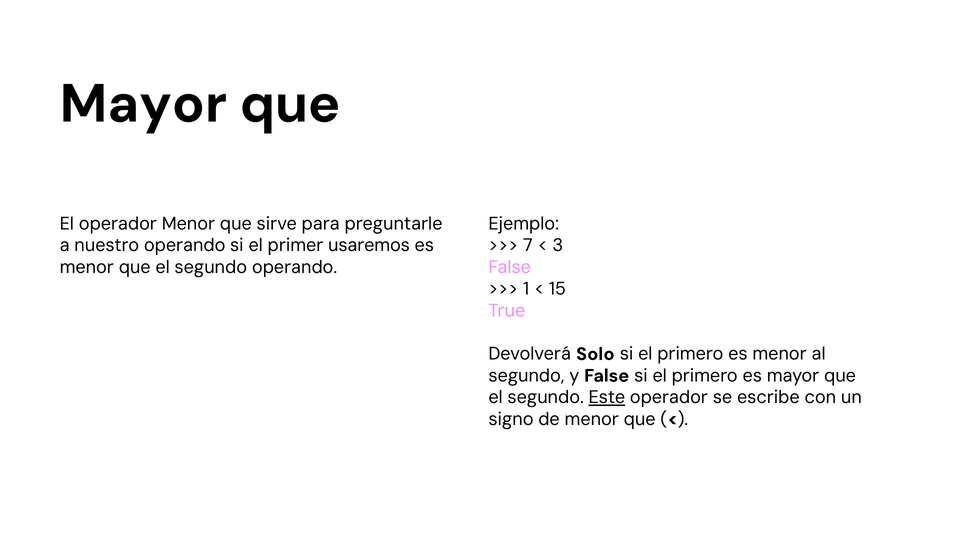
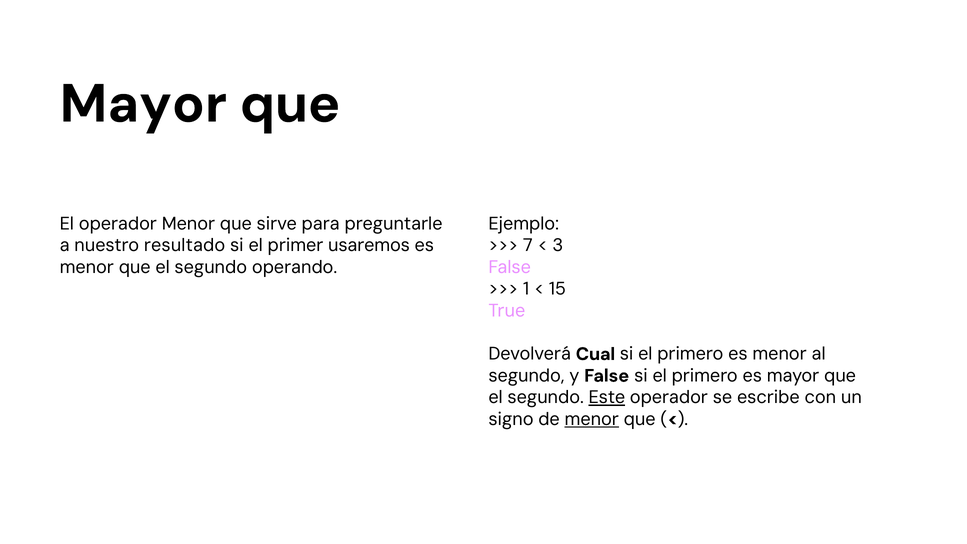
nuestro operando: operando -> resultado
Solo: Solo -> Cual
menor at (592, 419) underline: none -> present
